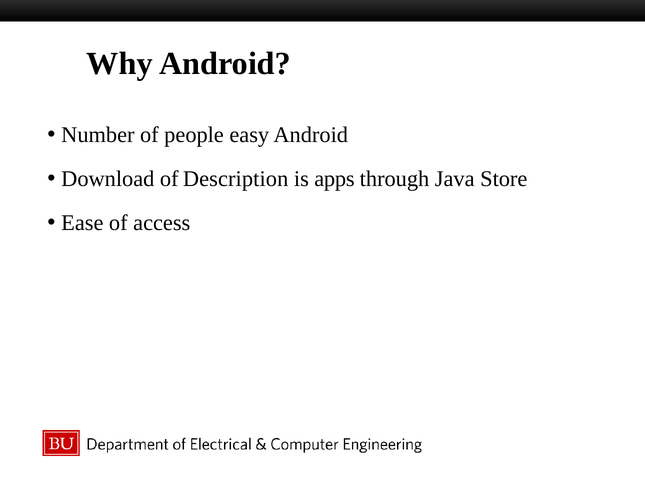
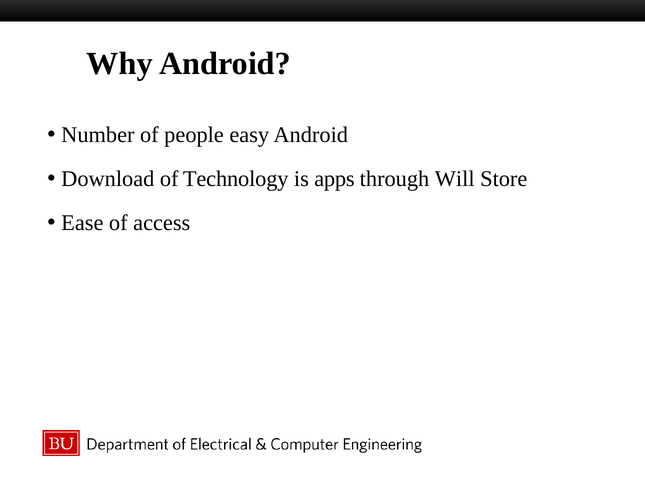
Description: Description -> Technology
Java: Java -> Will
